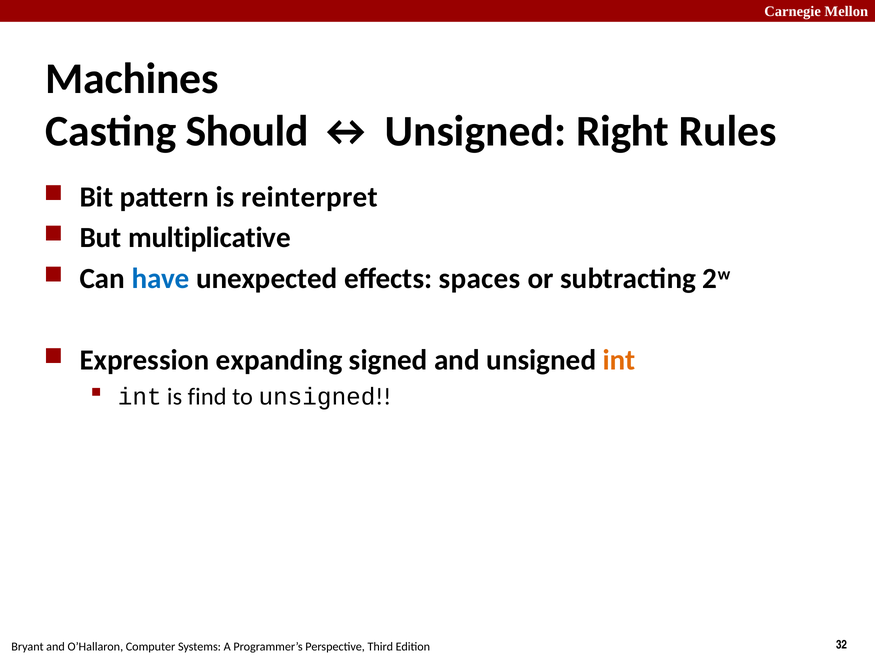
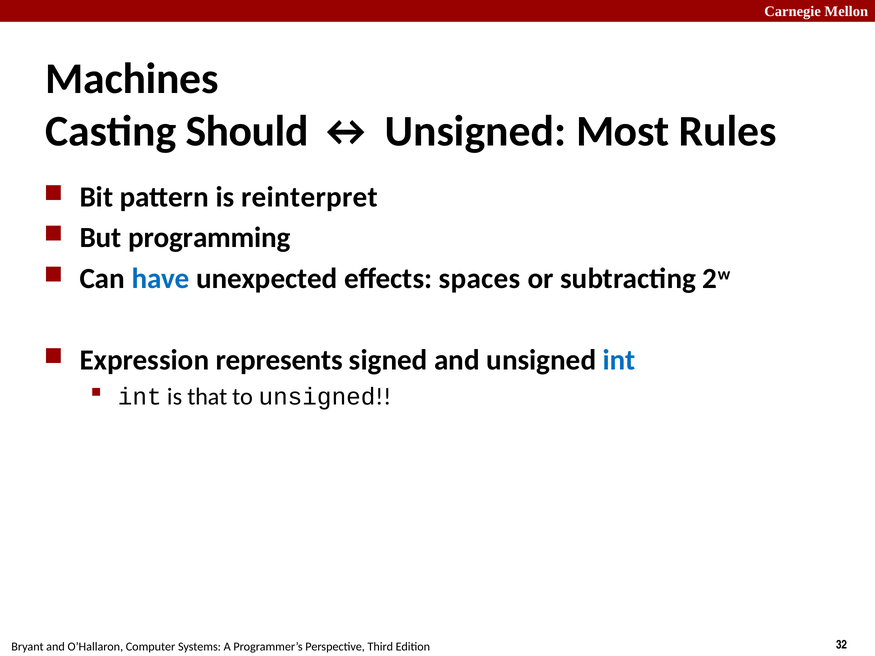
Right: Right -> Most
multiplicative: multiplicative -> programming
expanding: expanding -> represents
int at (619, 360) colour: orange -> blue
find: find -> that
